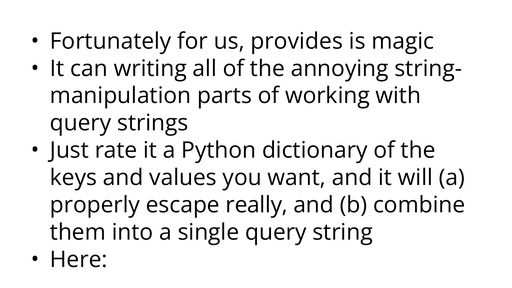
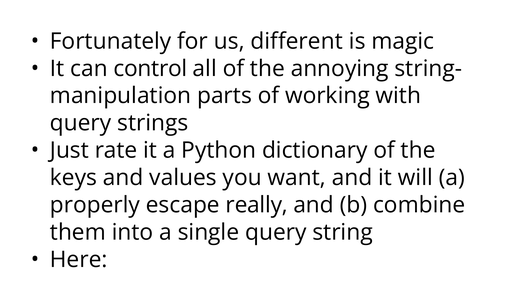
provides: provides -> different
writing: writing -> control
